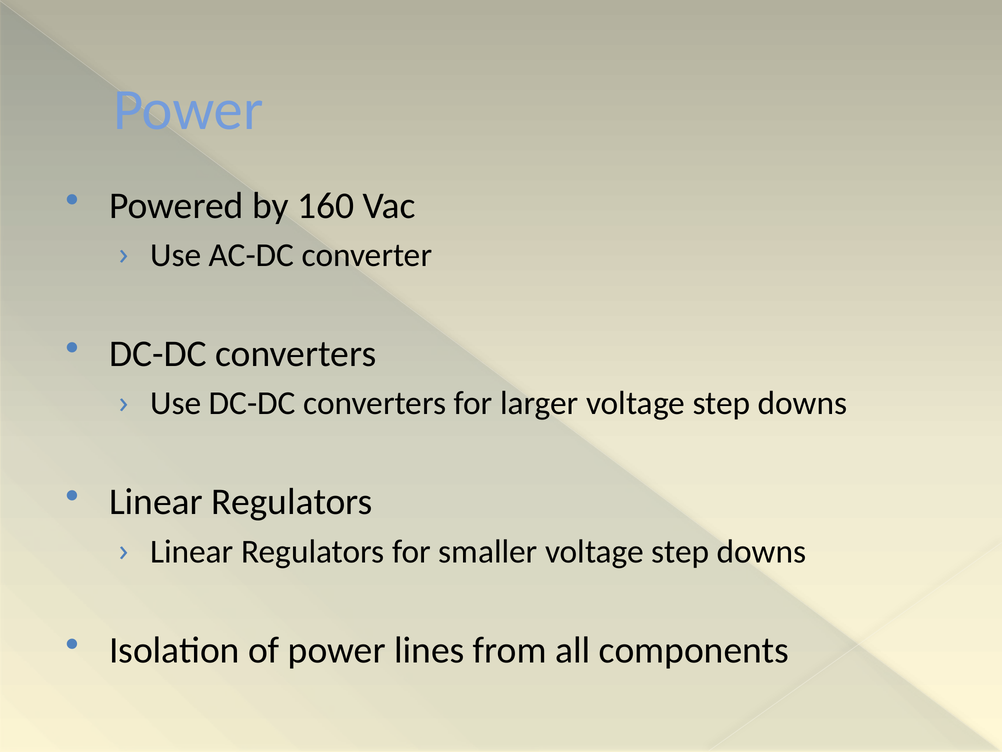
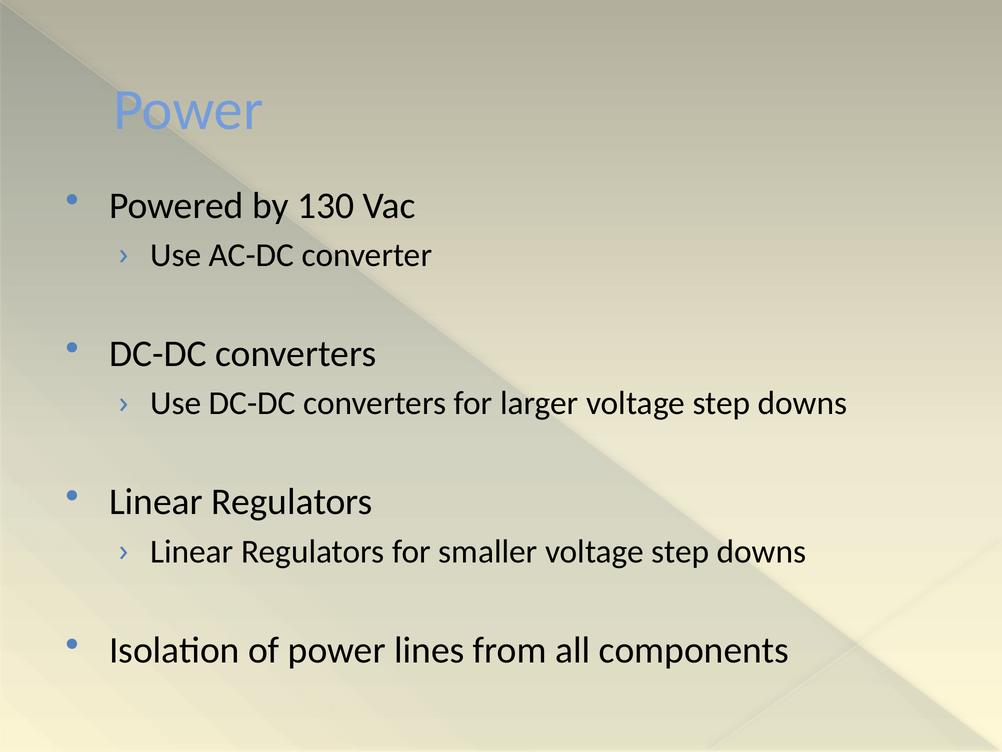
160: 160 -> 130
